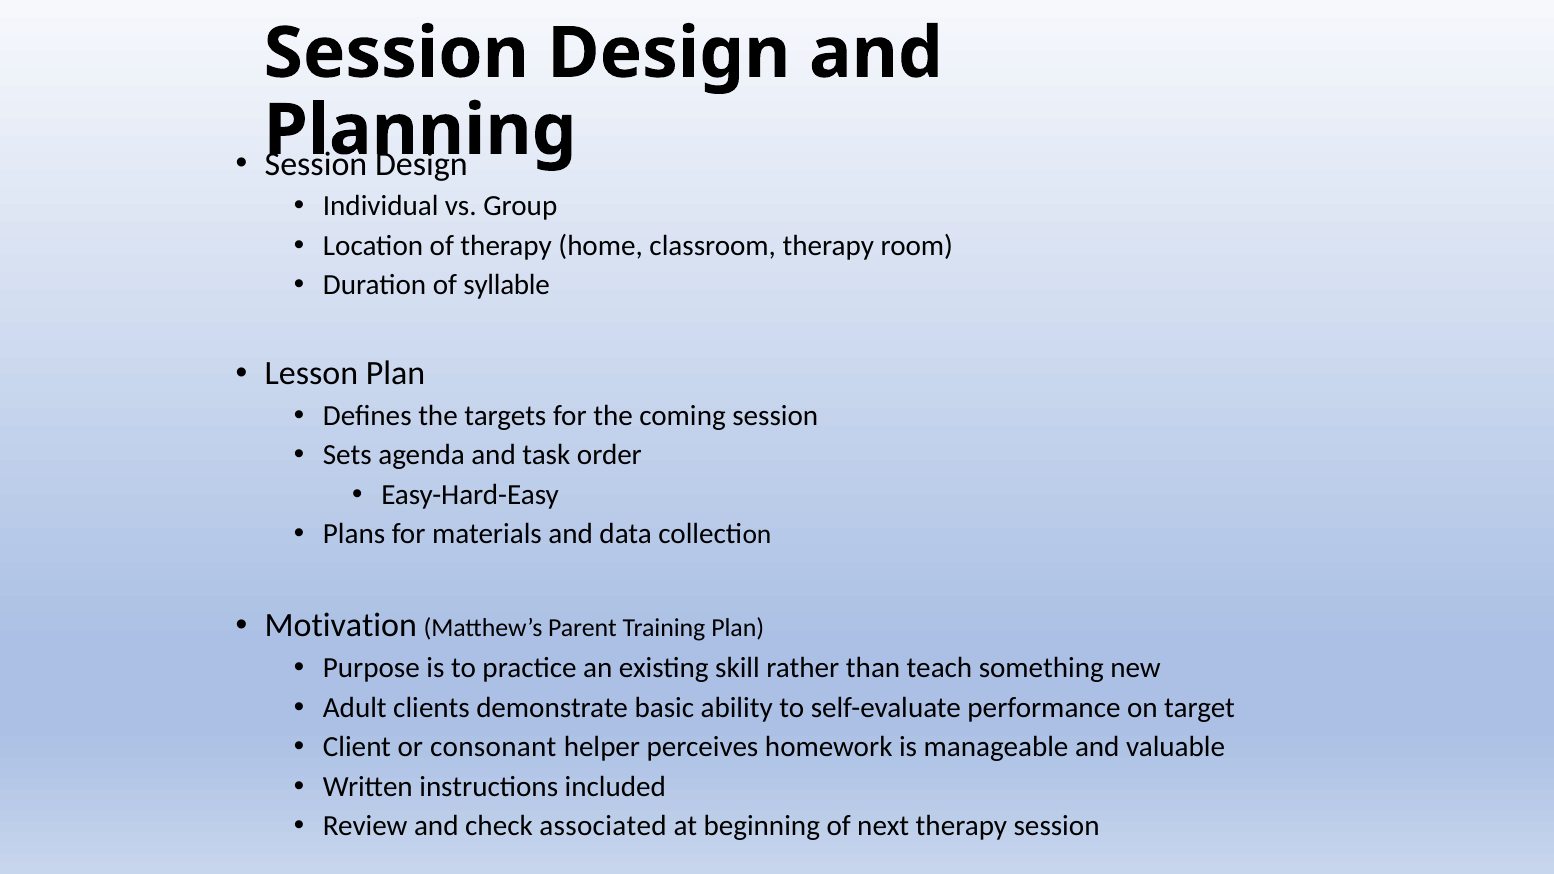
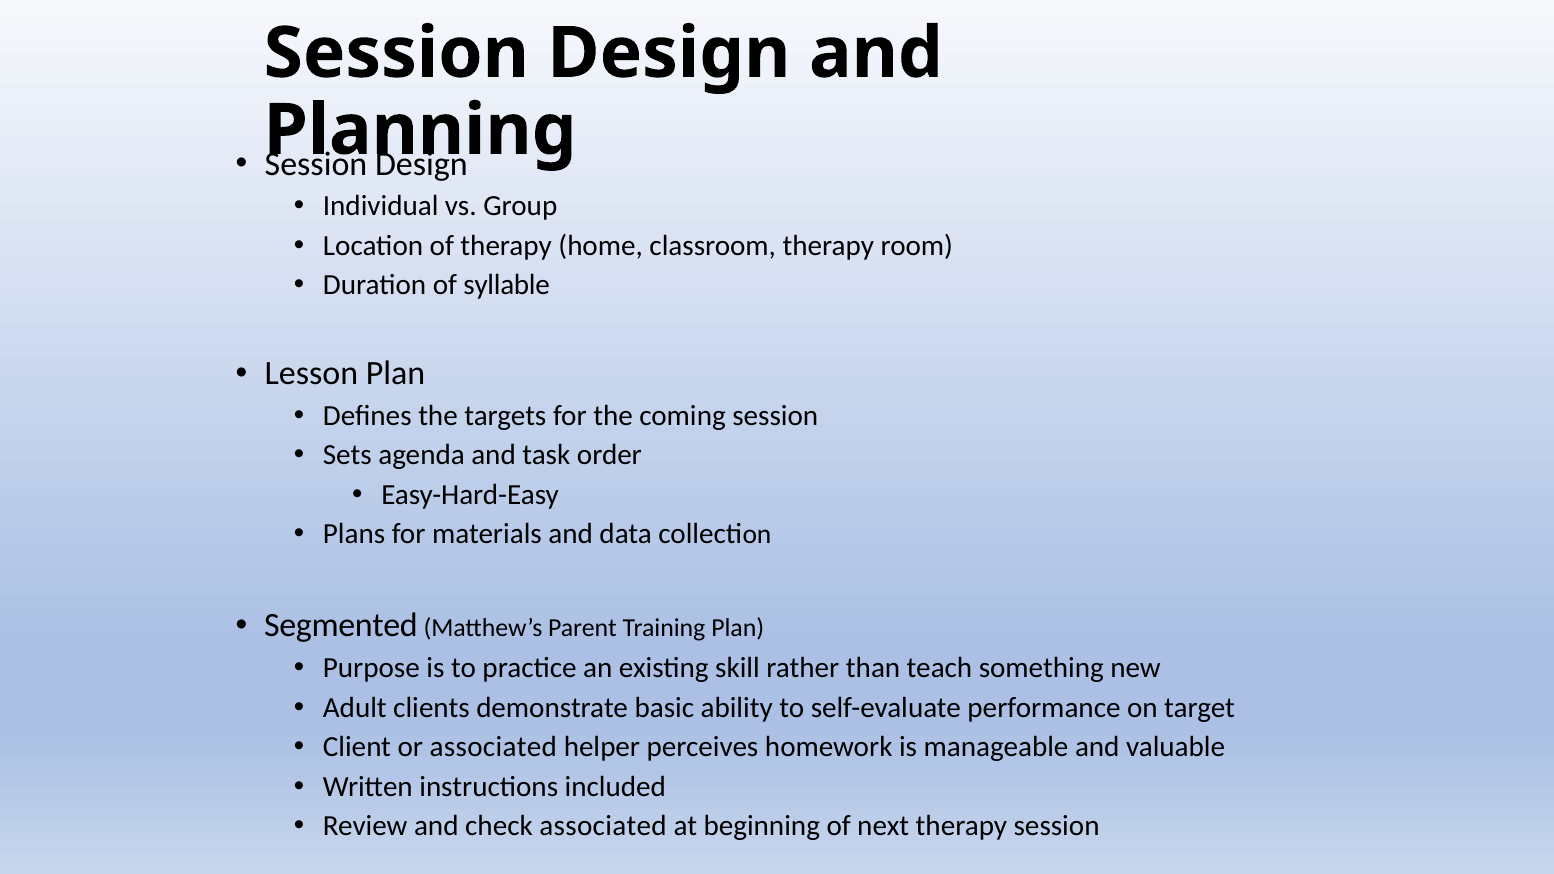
Motivation: Motivation -> Segmented
or consonant: consonant -> associated
